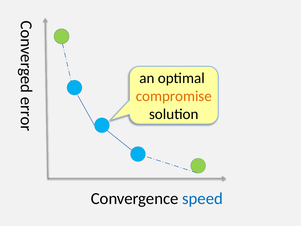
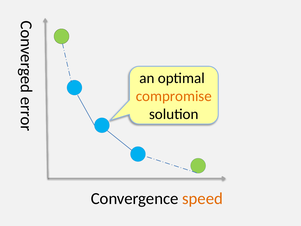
speed colour: blue -> orange
